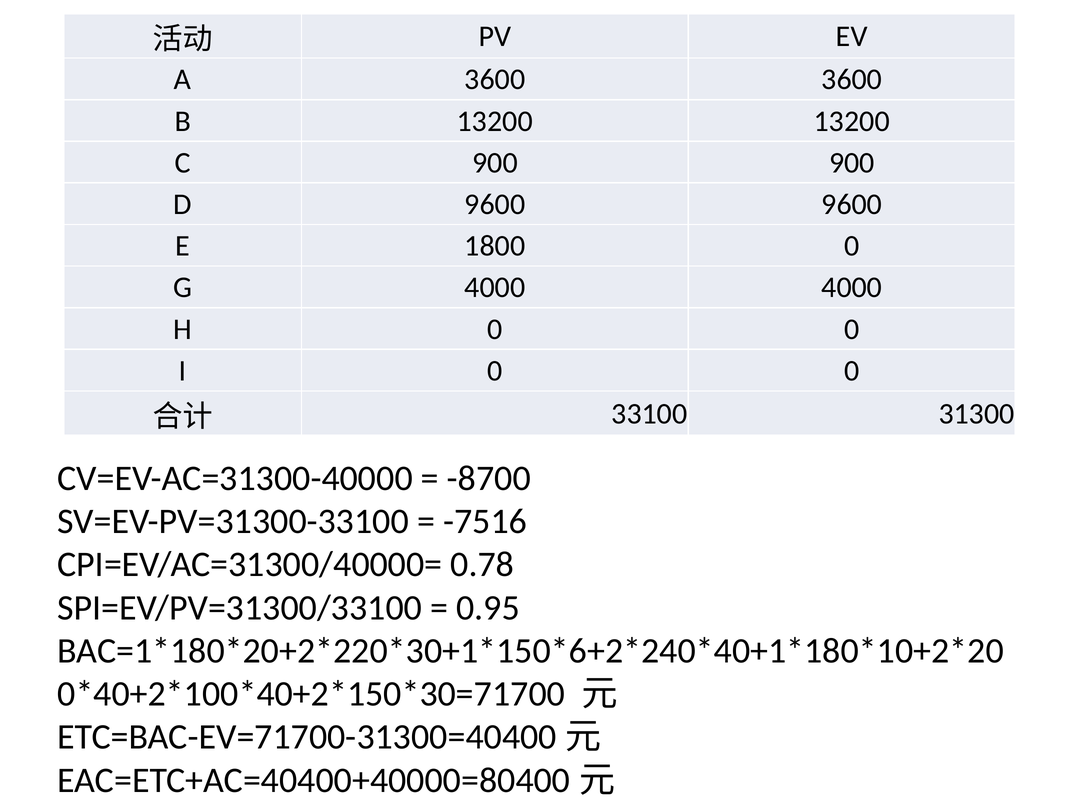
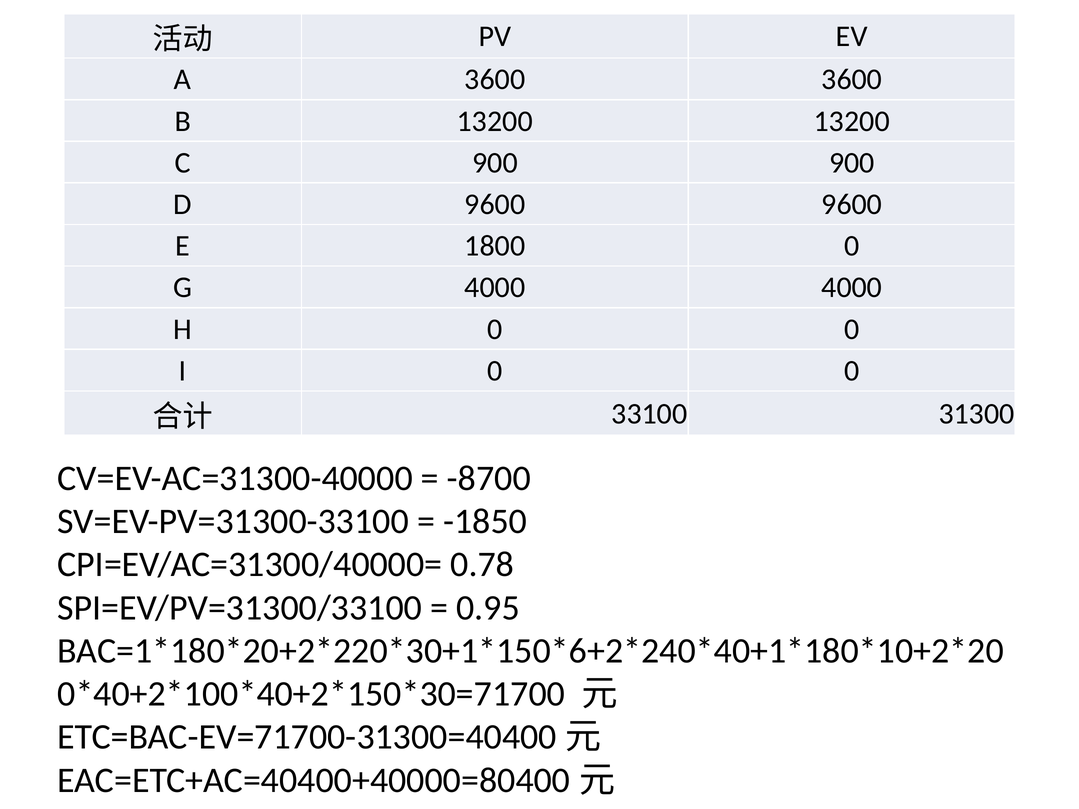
-7516: -7516 -> -1850
